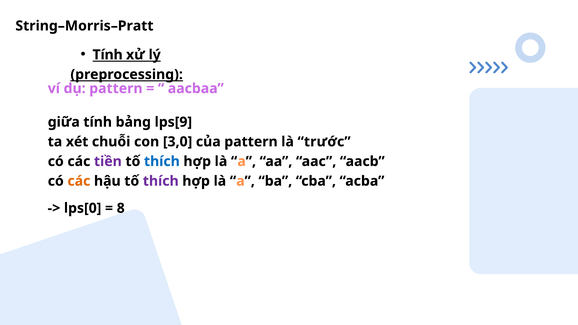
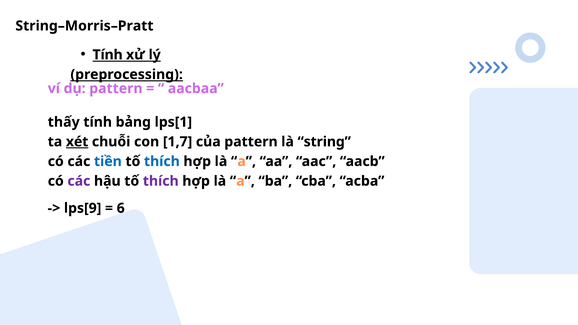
giữa: giữa -> thấy
lps[9: lps[9 -> lps[1
xét underline: none -> present
3,0: 3,0 -> 1,7
trước: trước -> string
tiền colour: purple -> blue
các at (79, 181) colour: orange -> purple
lps[0: lps[0 -> lps[9
8: 8 -> 6
